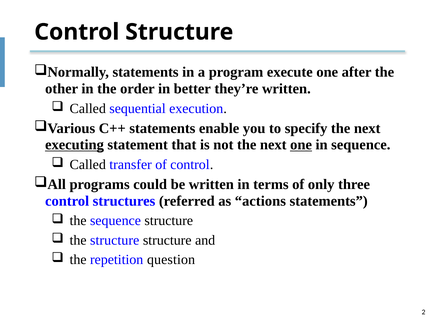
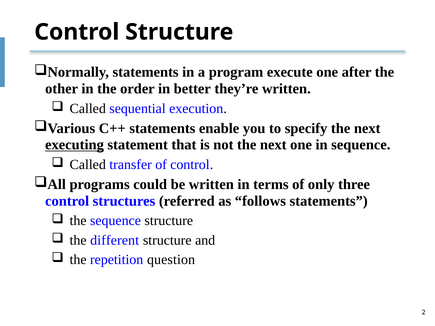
one at (301, 145) underline: present -> none
actions: actions -> follows
the structure: structure -> different
